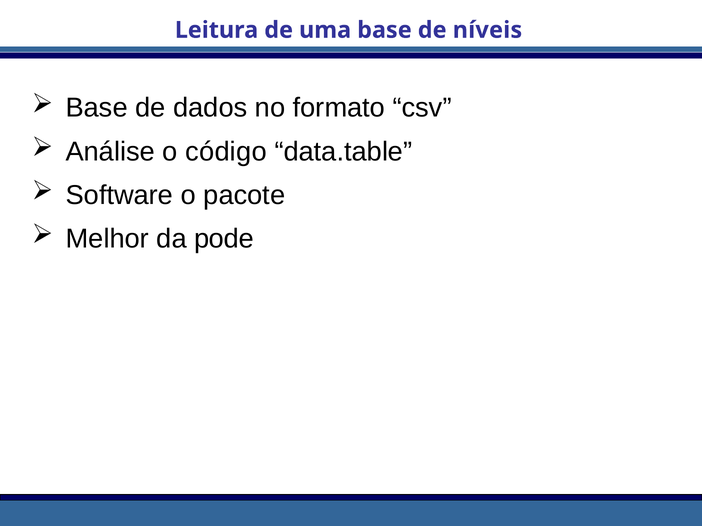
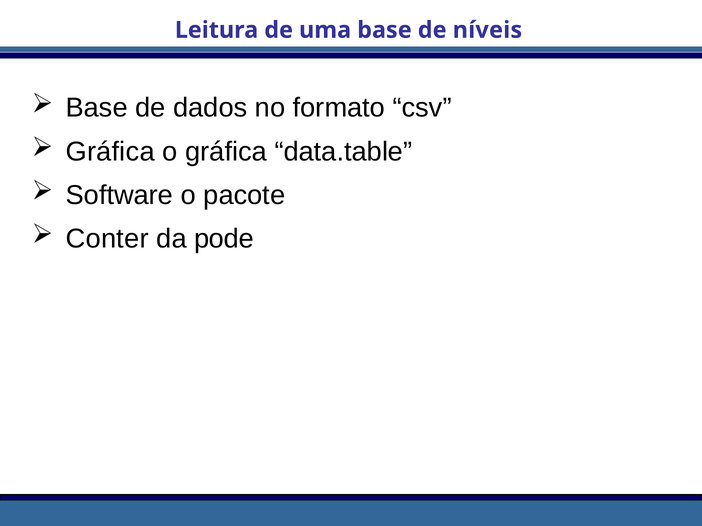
Análise at (110, 152): Análise -> Gráfica
o código: código -> gráfica
Melhor: Melhor -> Conter
